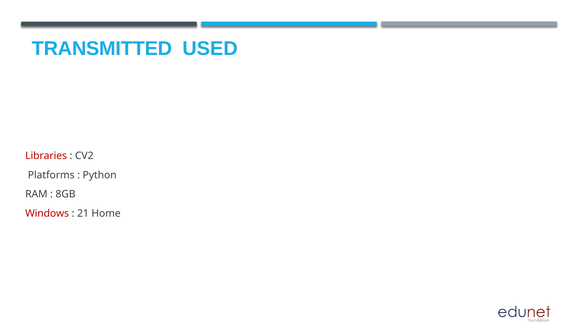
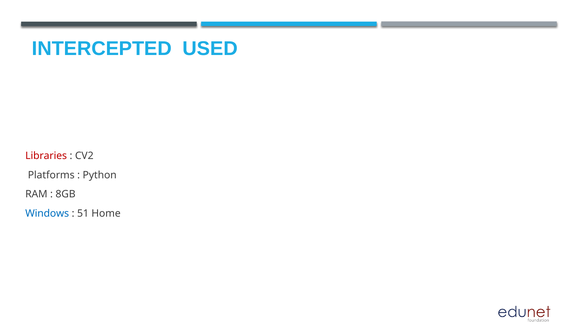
TRANSMITTED: TRANSMITTED -> INTERCEPTED
Windows colour: red -> blue
21: 21 -> 51
